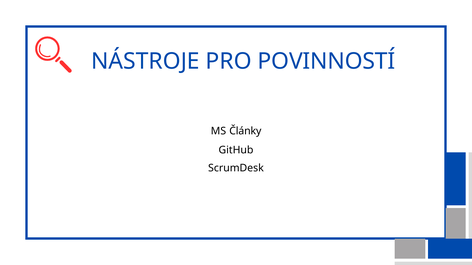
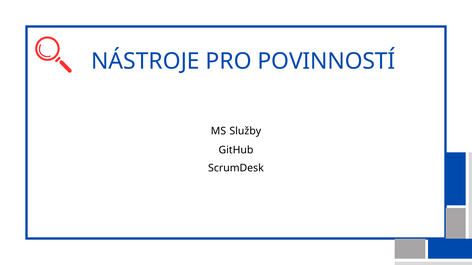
Články: Články -> Služby
